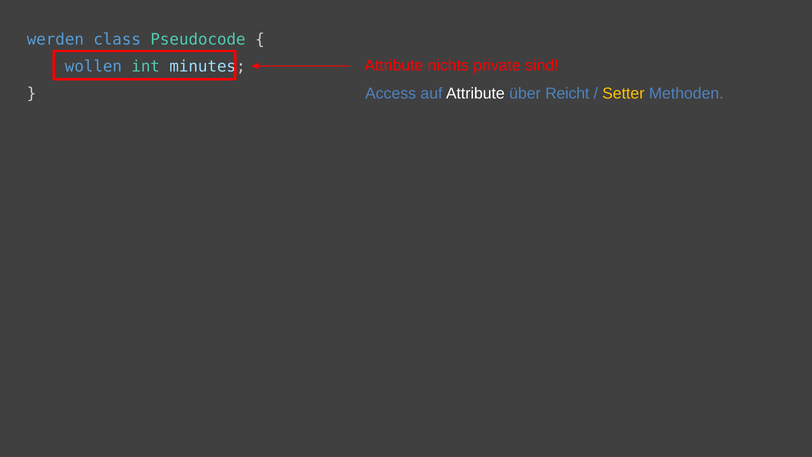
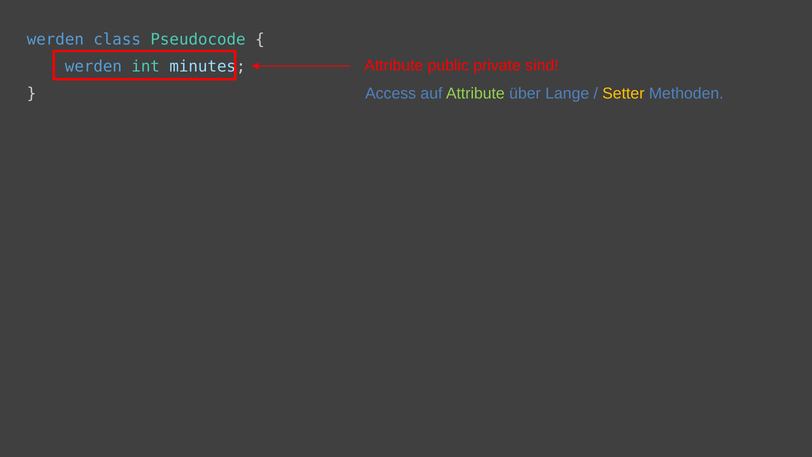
nichts: nichts -> public
wollen at (93, 67): wollen -> werden
Attribute at (475, 94) colour: white -> light green
Reicht: Reicht -> Lange
